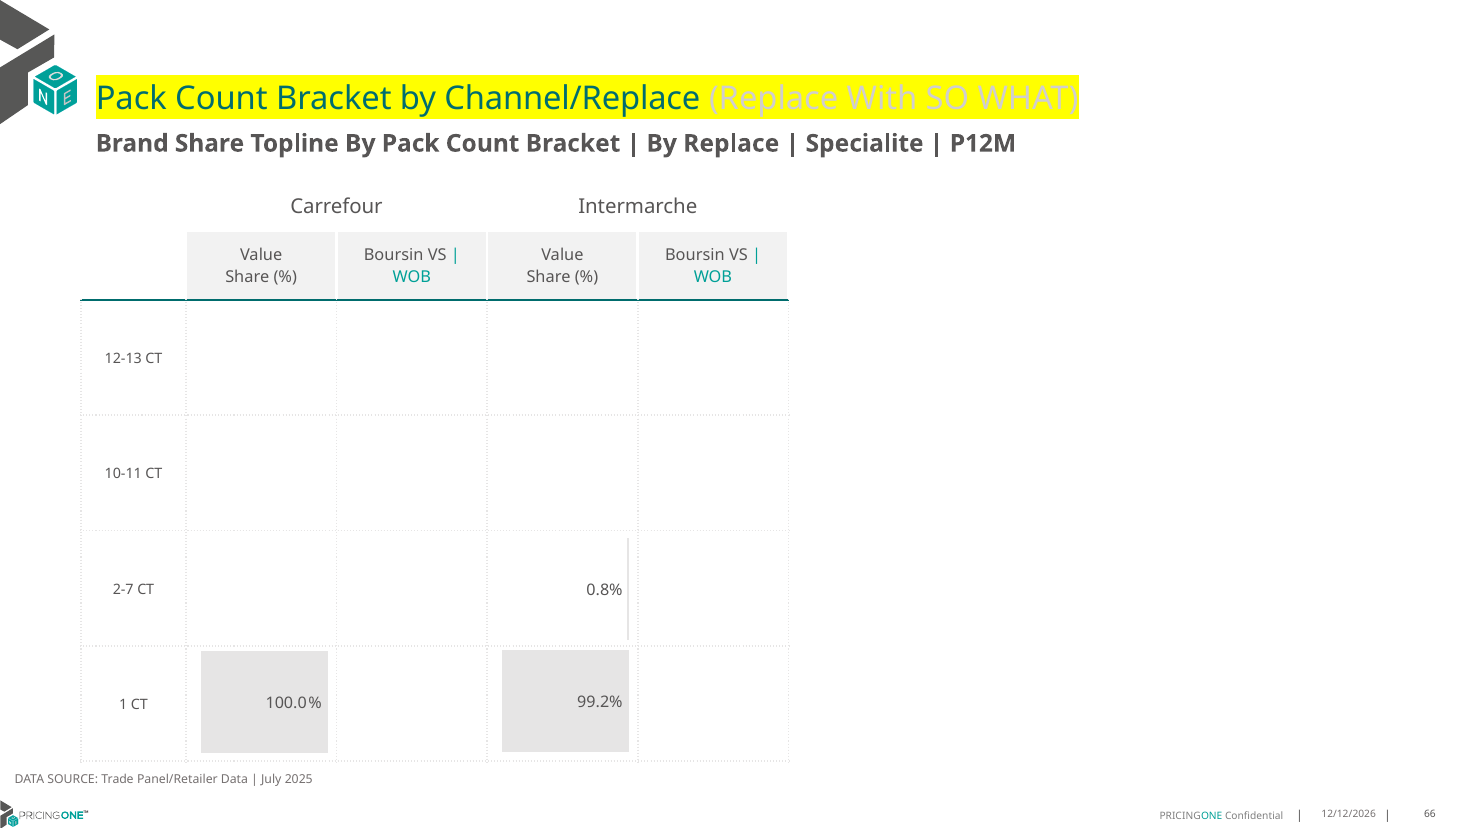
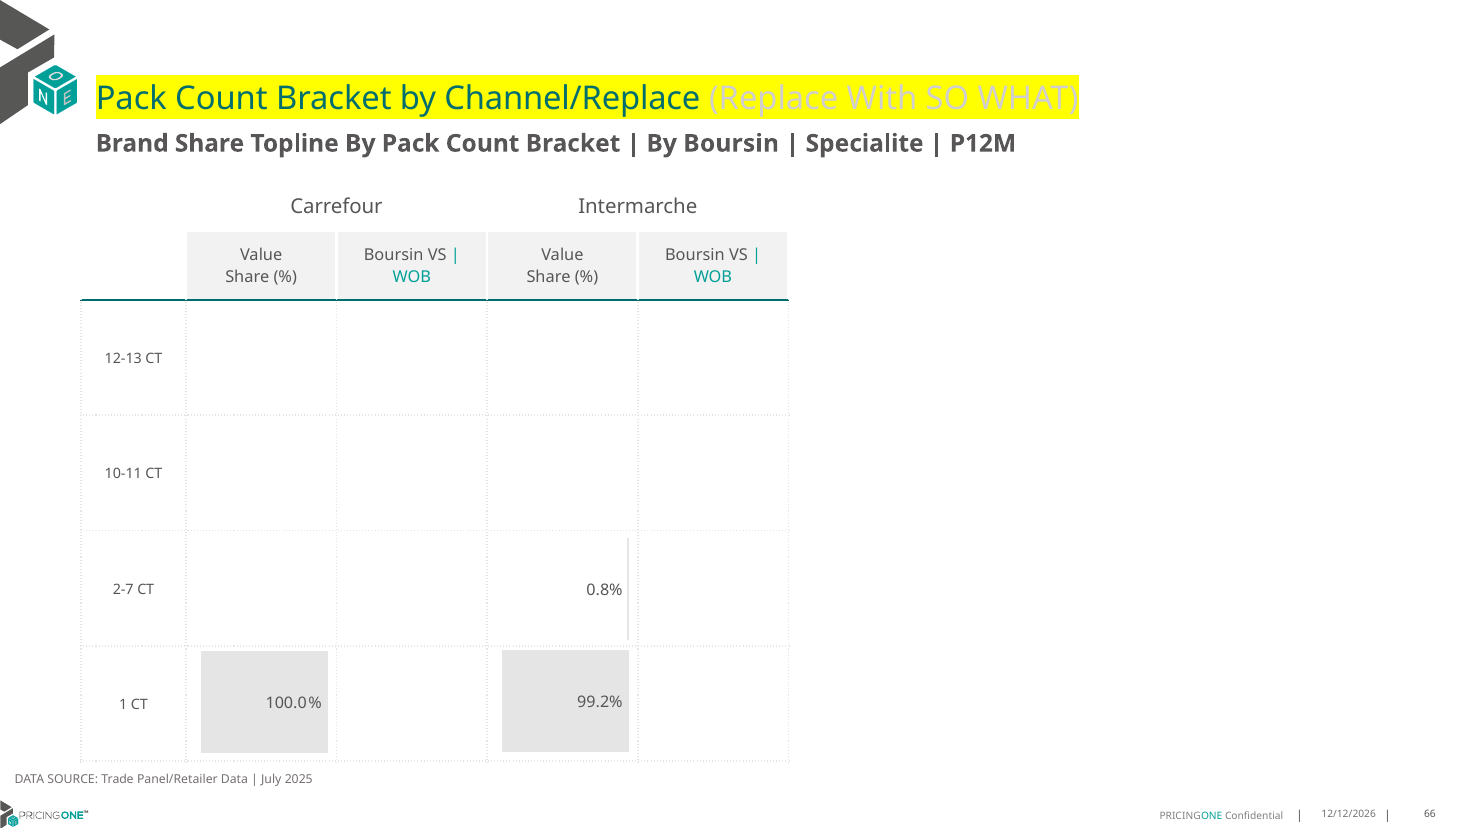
By Replace: Replace -> Boursin
